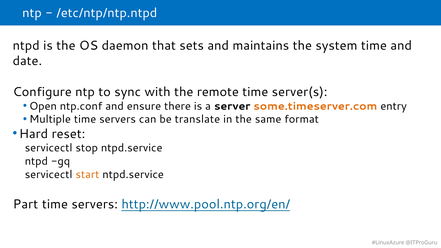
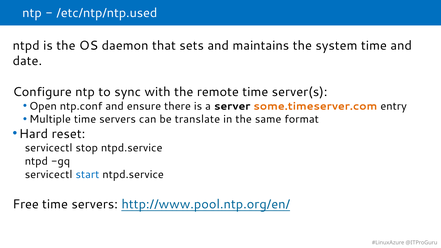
/etc/ntp/ntp.ntpd: /etc/ntp/ntp.ntpd -> /etc/ntp/ntp.used
start colour: orange -> blue
Part: Part -> Free
